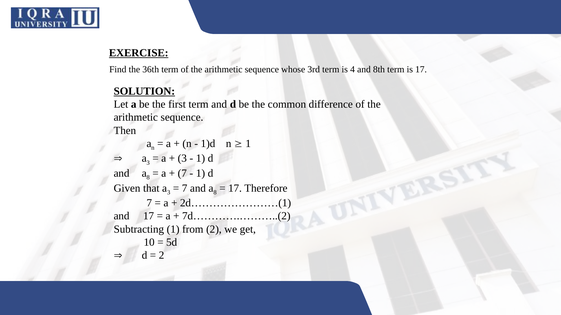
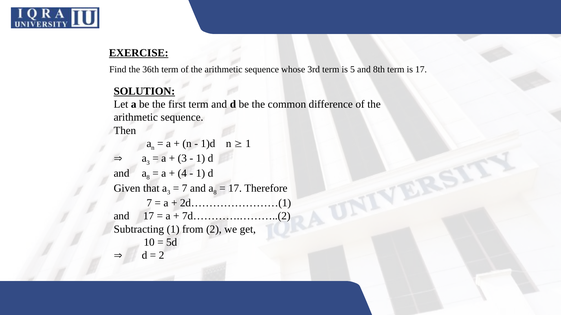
4: 4 -> 5
7 at (182, 174): 7 -> 4
